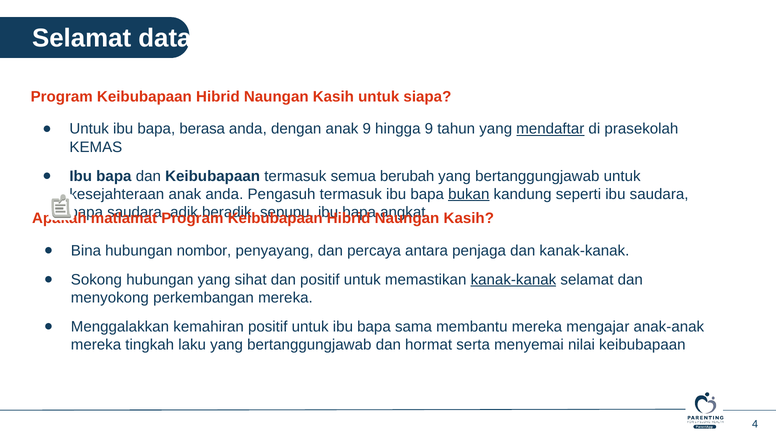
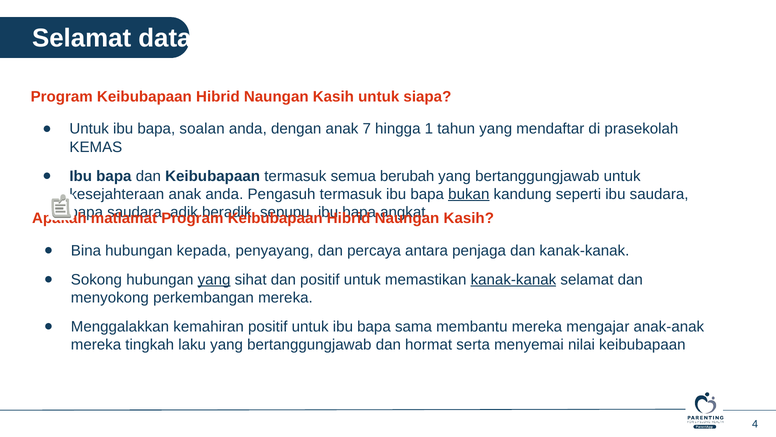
berasa: berasa -> soalan
anak 9: 9 -> 7
hingga 9: 9 -> 1
mendaftar underline: present -> none
nombor: nombor -> kepada
yang at (214, 279) underline: none -> present
